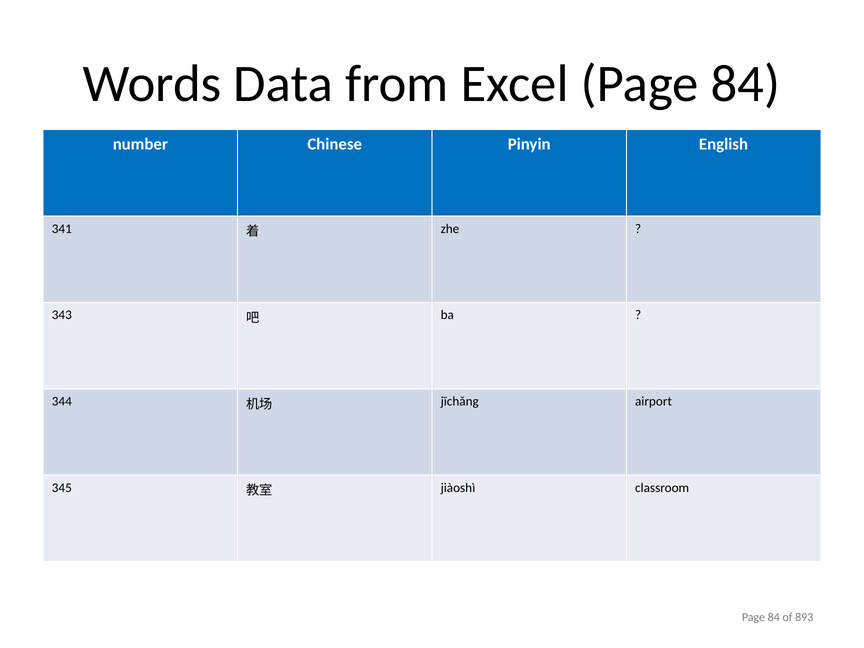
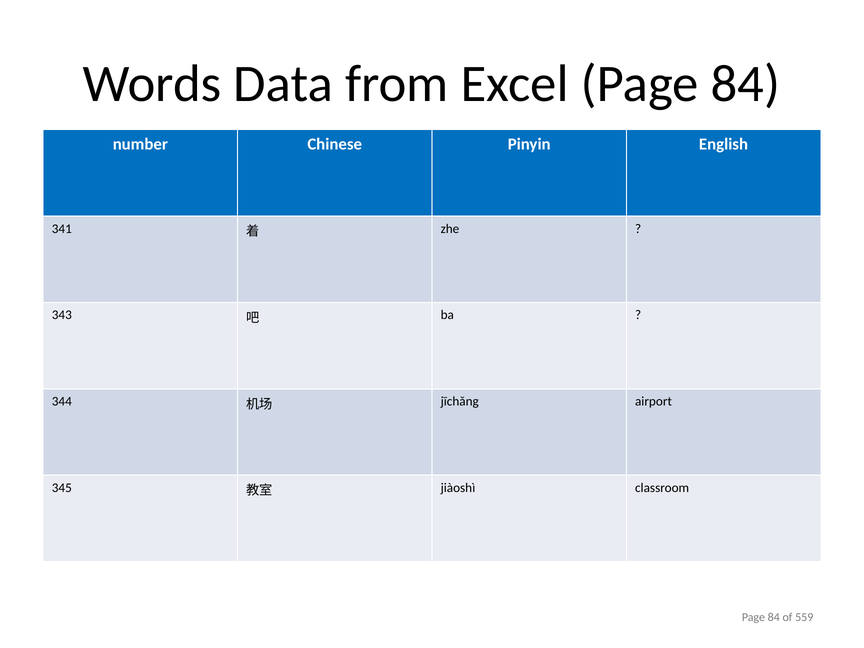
893: 893 -> 559
